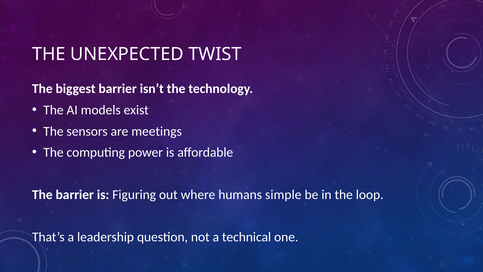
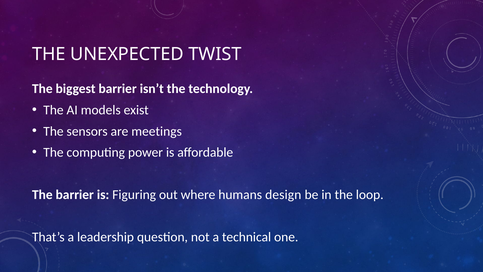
simple: simple -> design
